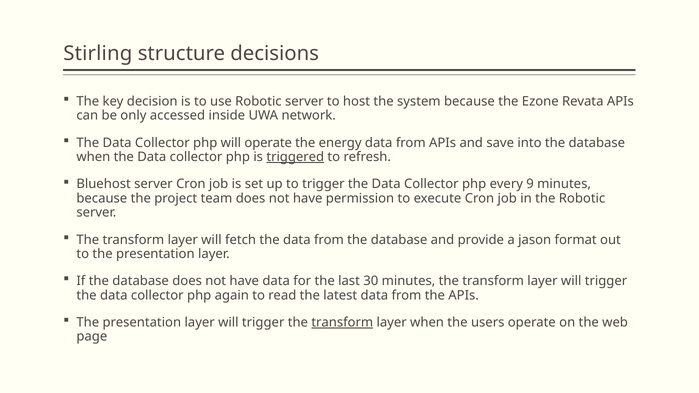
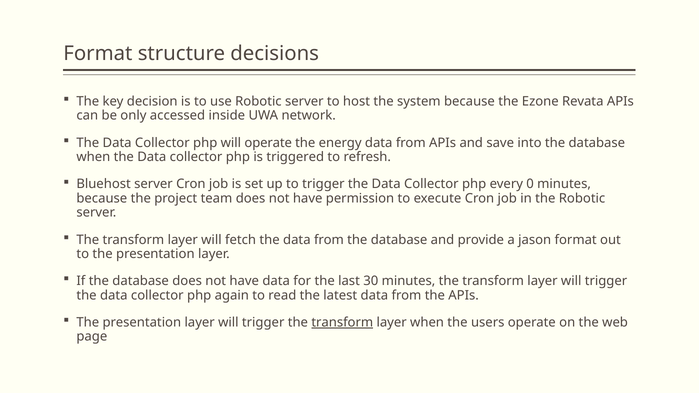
Stirling at (98, 53): Stirling -> Format
triggered underline: present -> none
9: 9 -> 0
